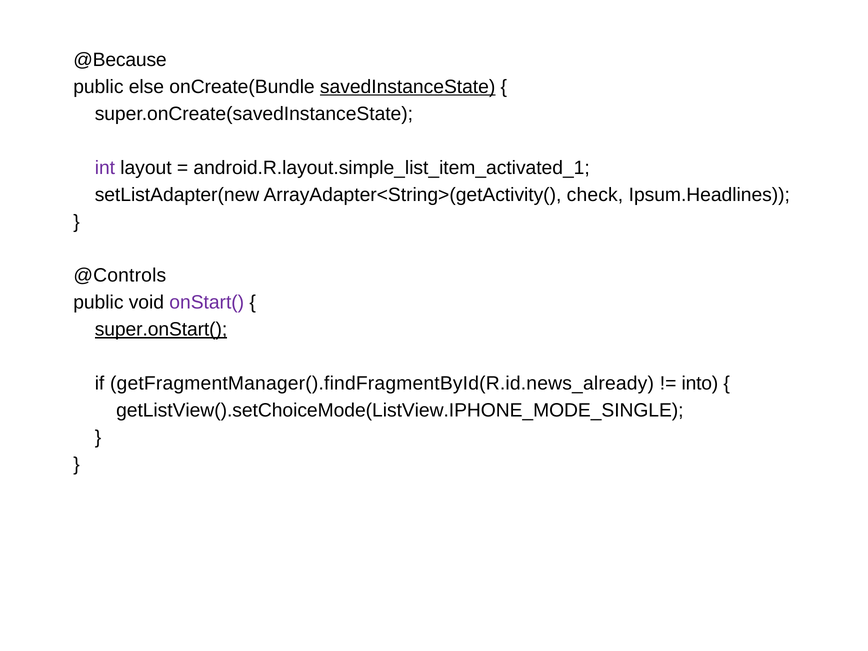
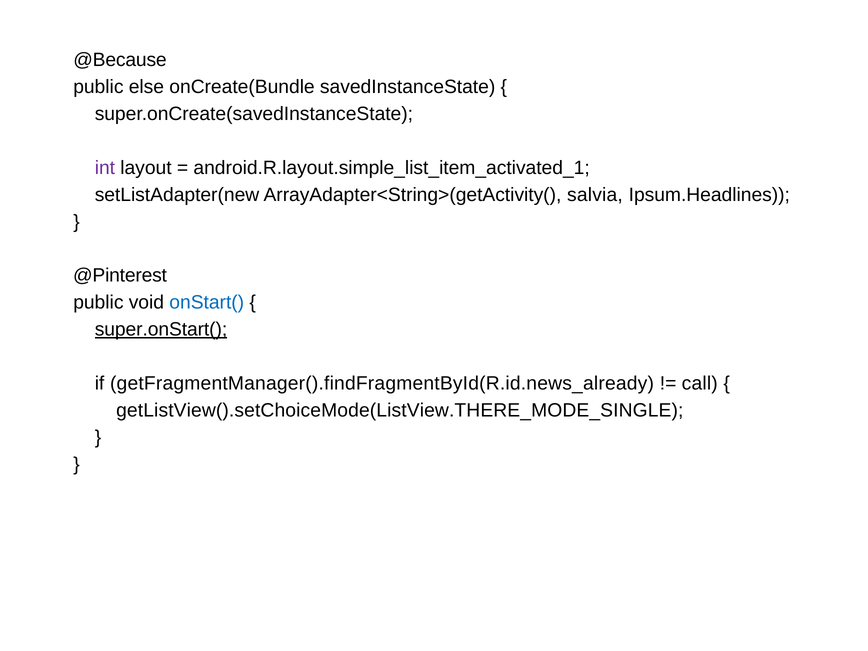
savedInstanceState underline: present -> none
check: check -> salvia
@Controls: @Controls -> @Pinterest
onStart( colour: purple -> blue
into: into -> call
getListView().setChoiceMode(ListView.IPHONE_MODE_SINGLE: getListView().setChoiceMode(ListView.IPHONE_MODE_SINGLE -> getListView().setChoiceMode(ListView.THERE_MODE_SINGLE
